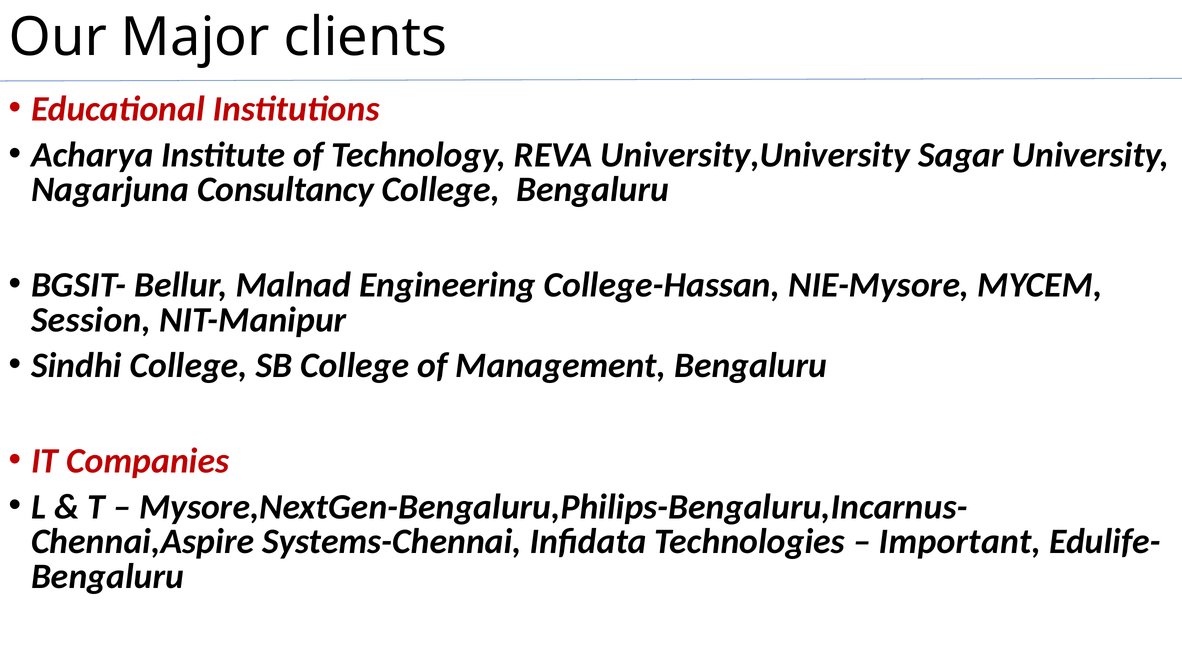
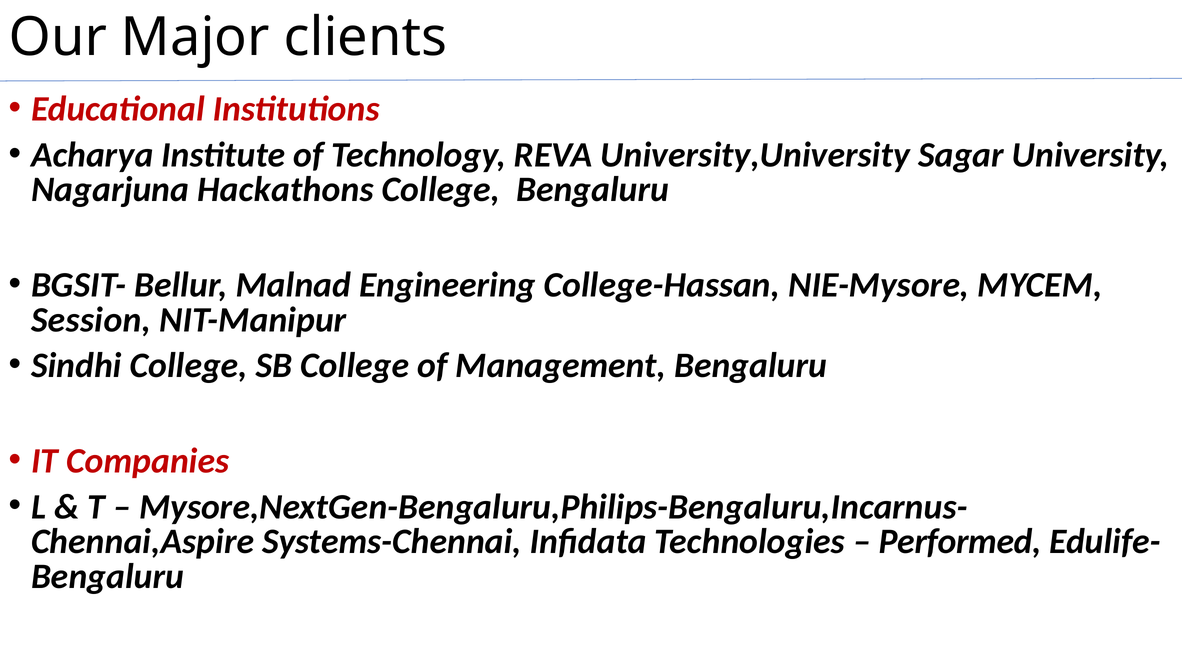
Consultancy: Consultancy -> Hackathons
Important: Important -> Performed
